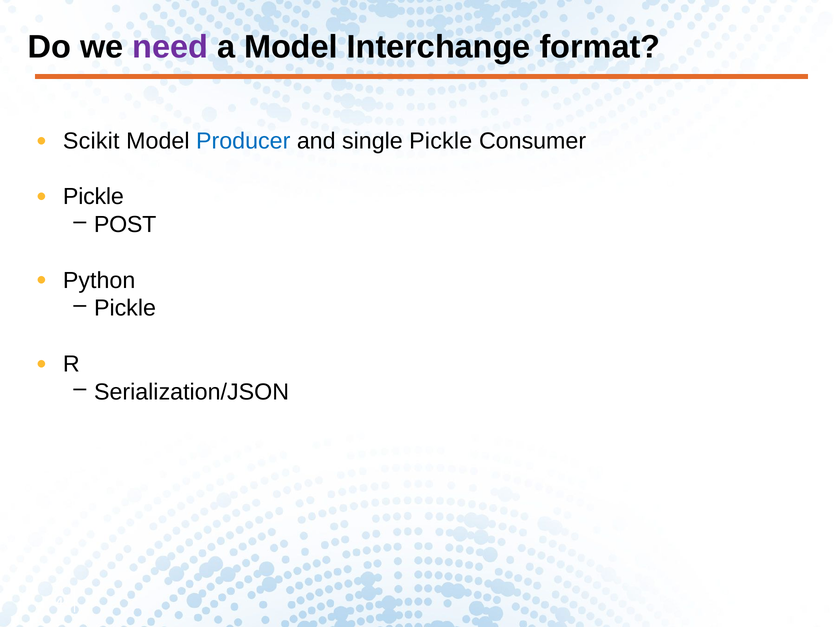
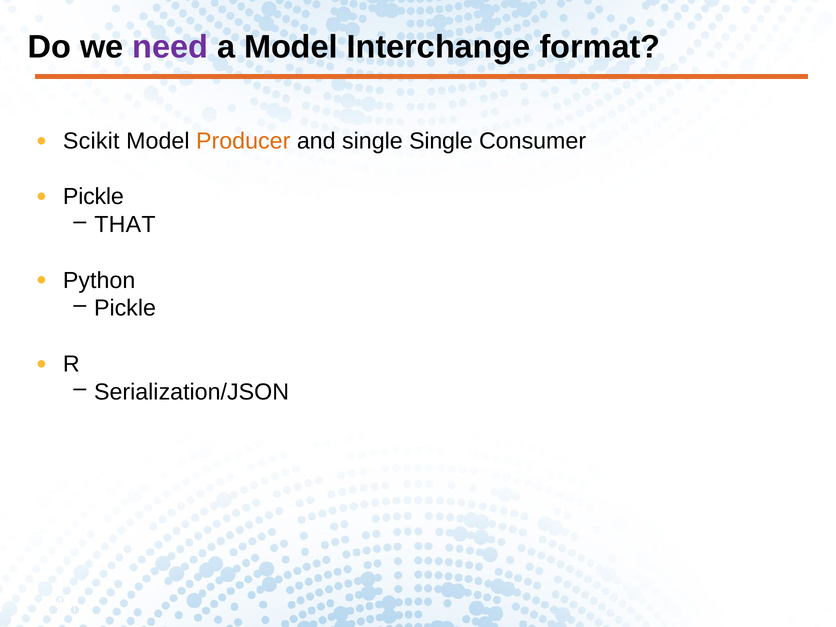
Producer colour: blue -> orange
single Pickle: Pickle -> Single
POST: POST -> THAT
